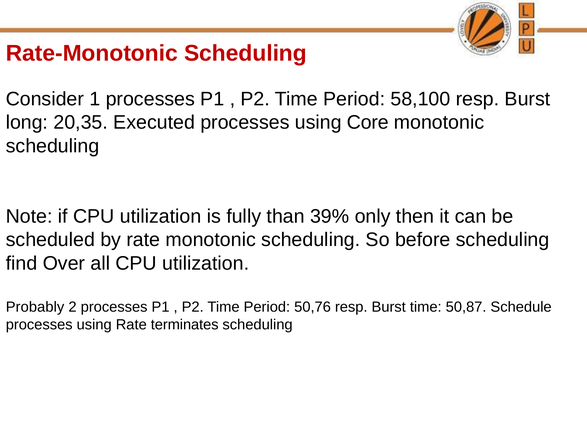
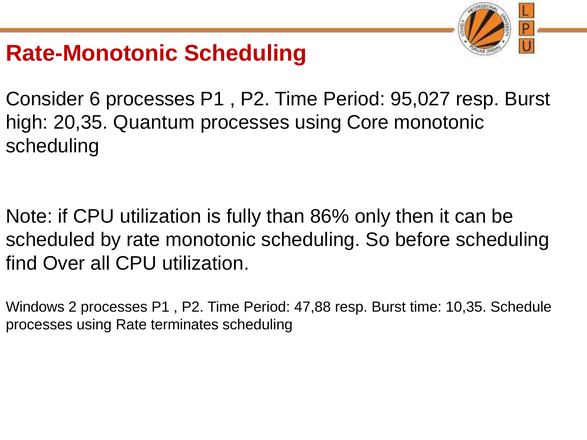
1: 1 -> 6
58,100: 58,100 -> 95,027
long: long -> high
Executed: Executed -> Quantum
39%: 39% -> 86%
Probably: Probably -> Windows
50,76: 50,76 -> 47,88
50,87: 50,87 -> 10,35
